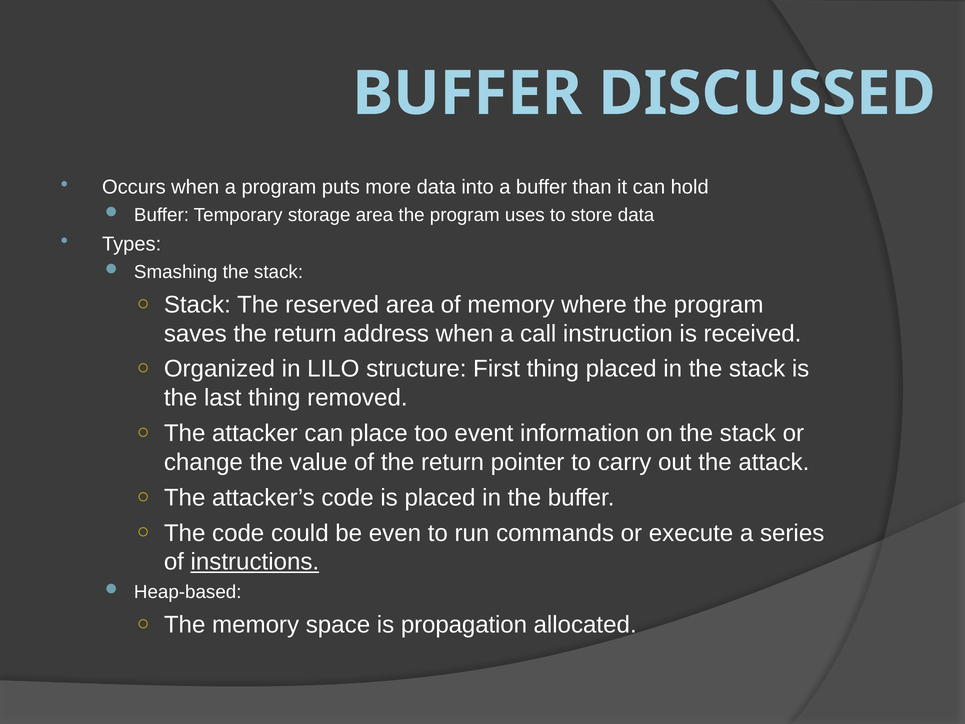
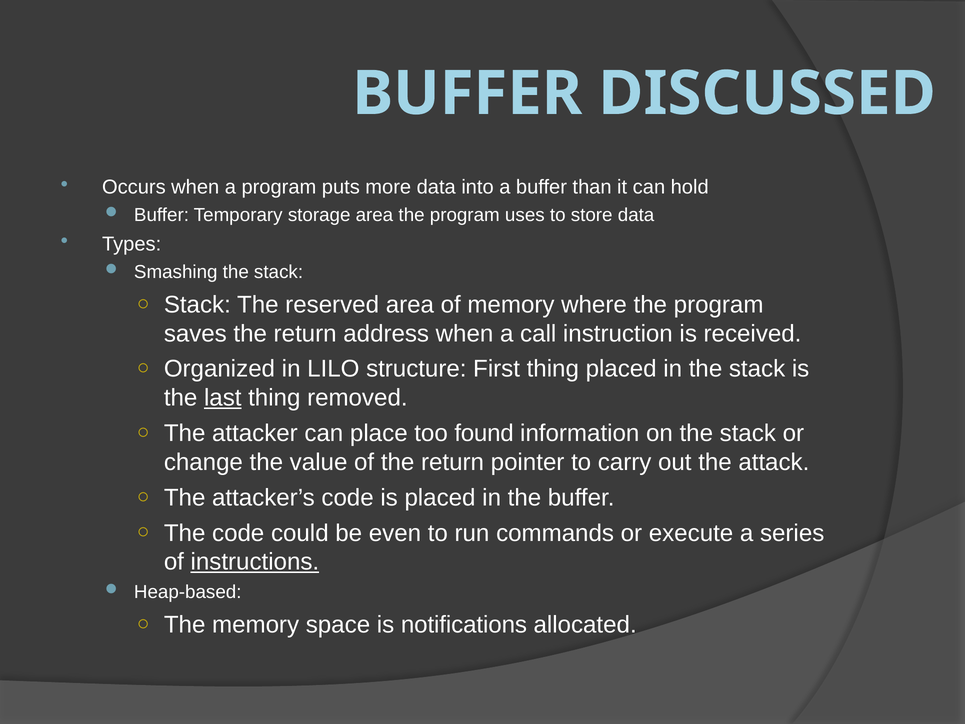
last underline: none -> present
event: event -> found
propagation: propagation -> notifications
